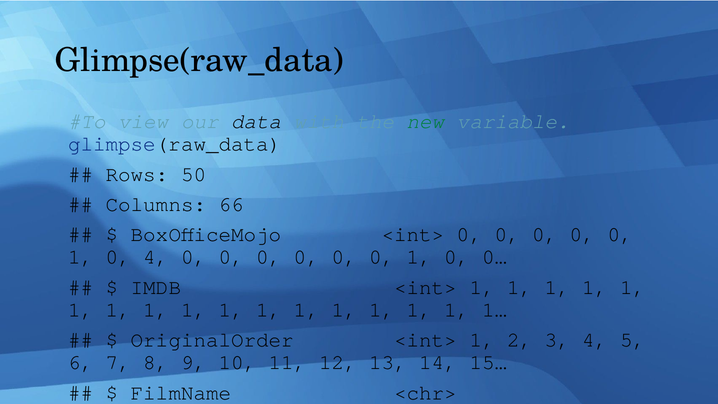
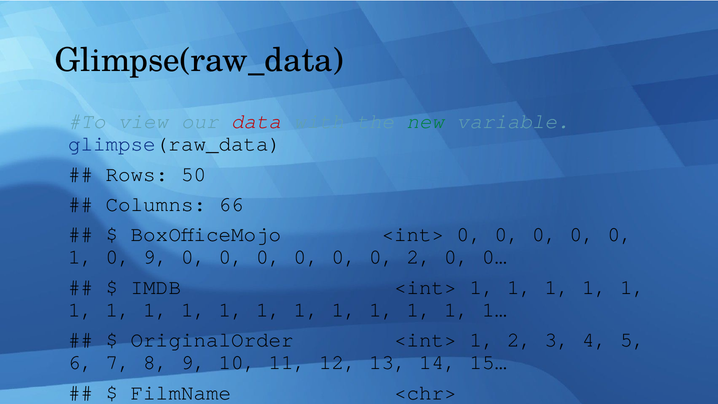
data colour: black -> red
1 0 4: 4 -> 9
1 at (419, 257): 1 -> 2
